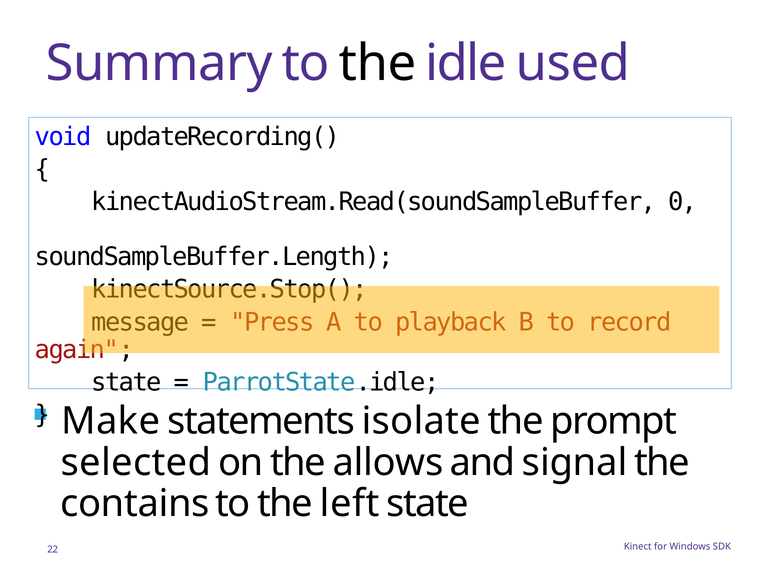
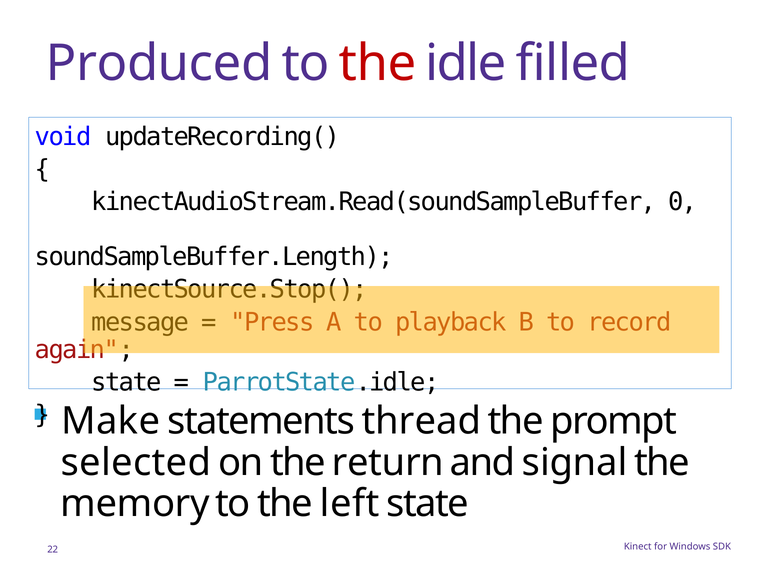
Summary: Summary -> Produced
the at (378, 63) colour: black -> red
used: used -> filled
isolate: isolate -> thread
allows: allows -> return
contains: contains -> memory
